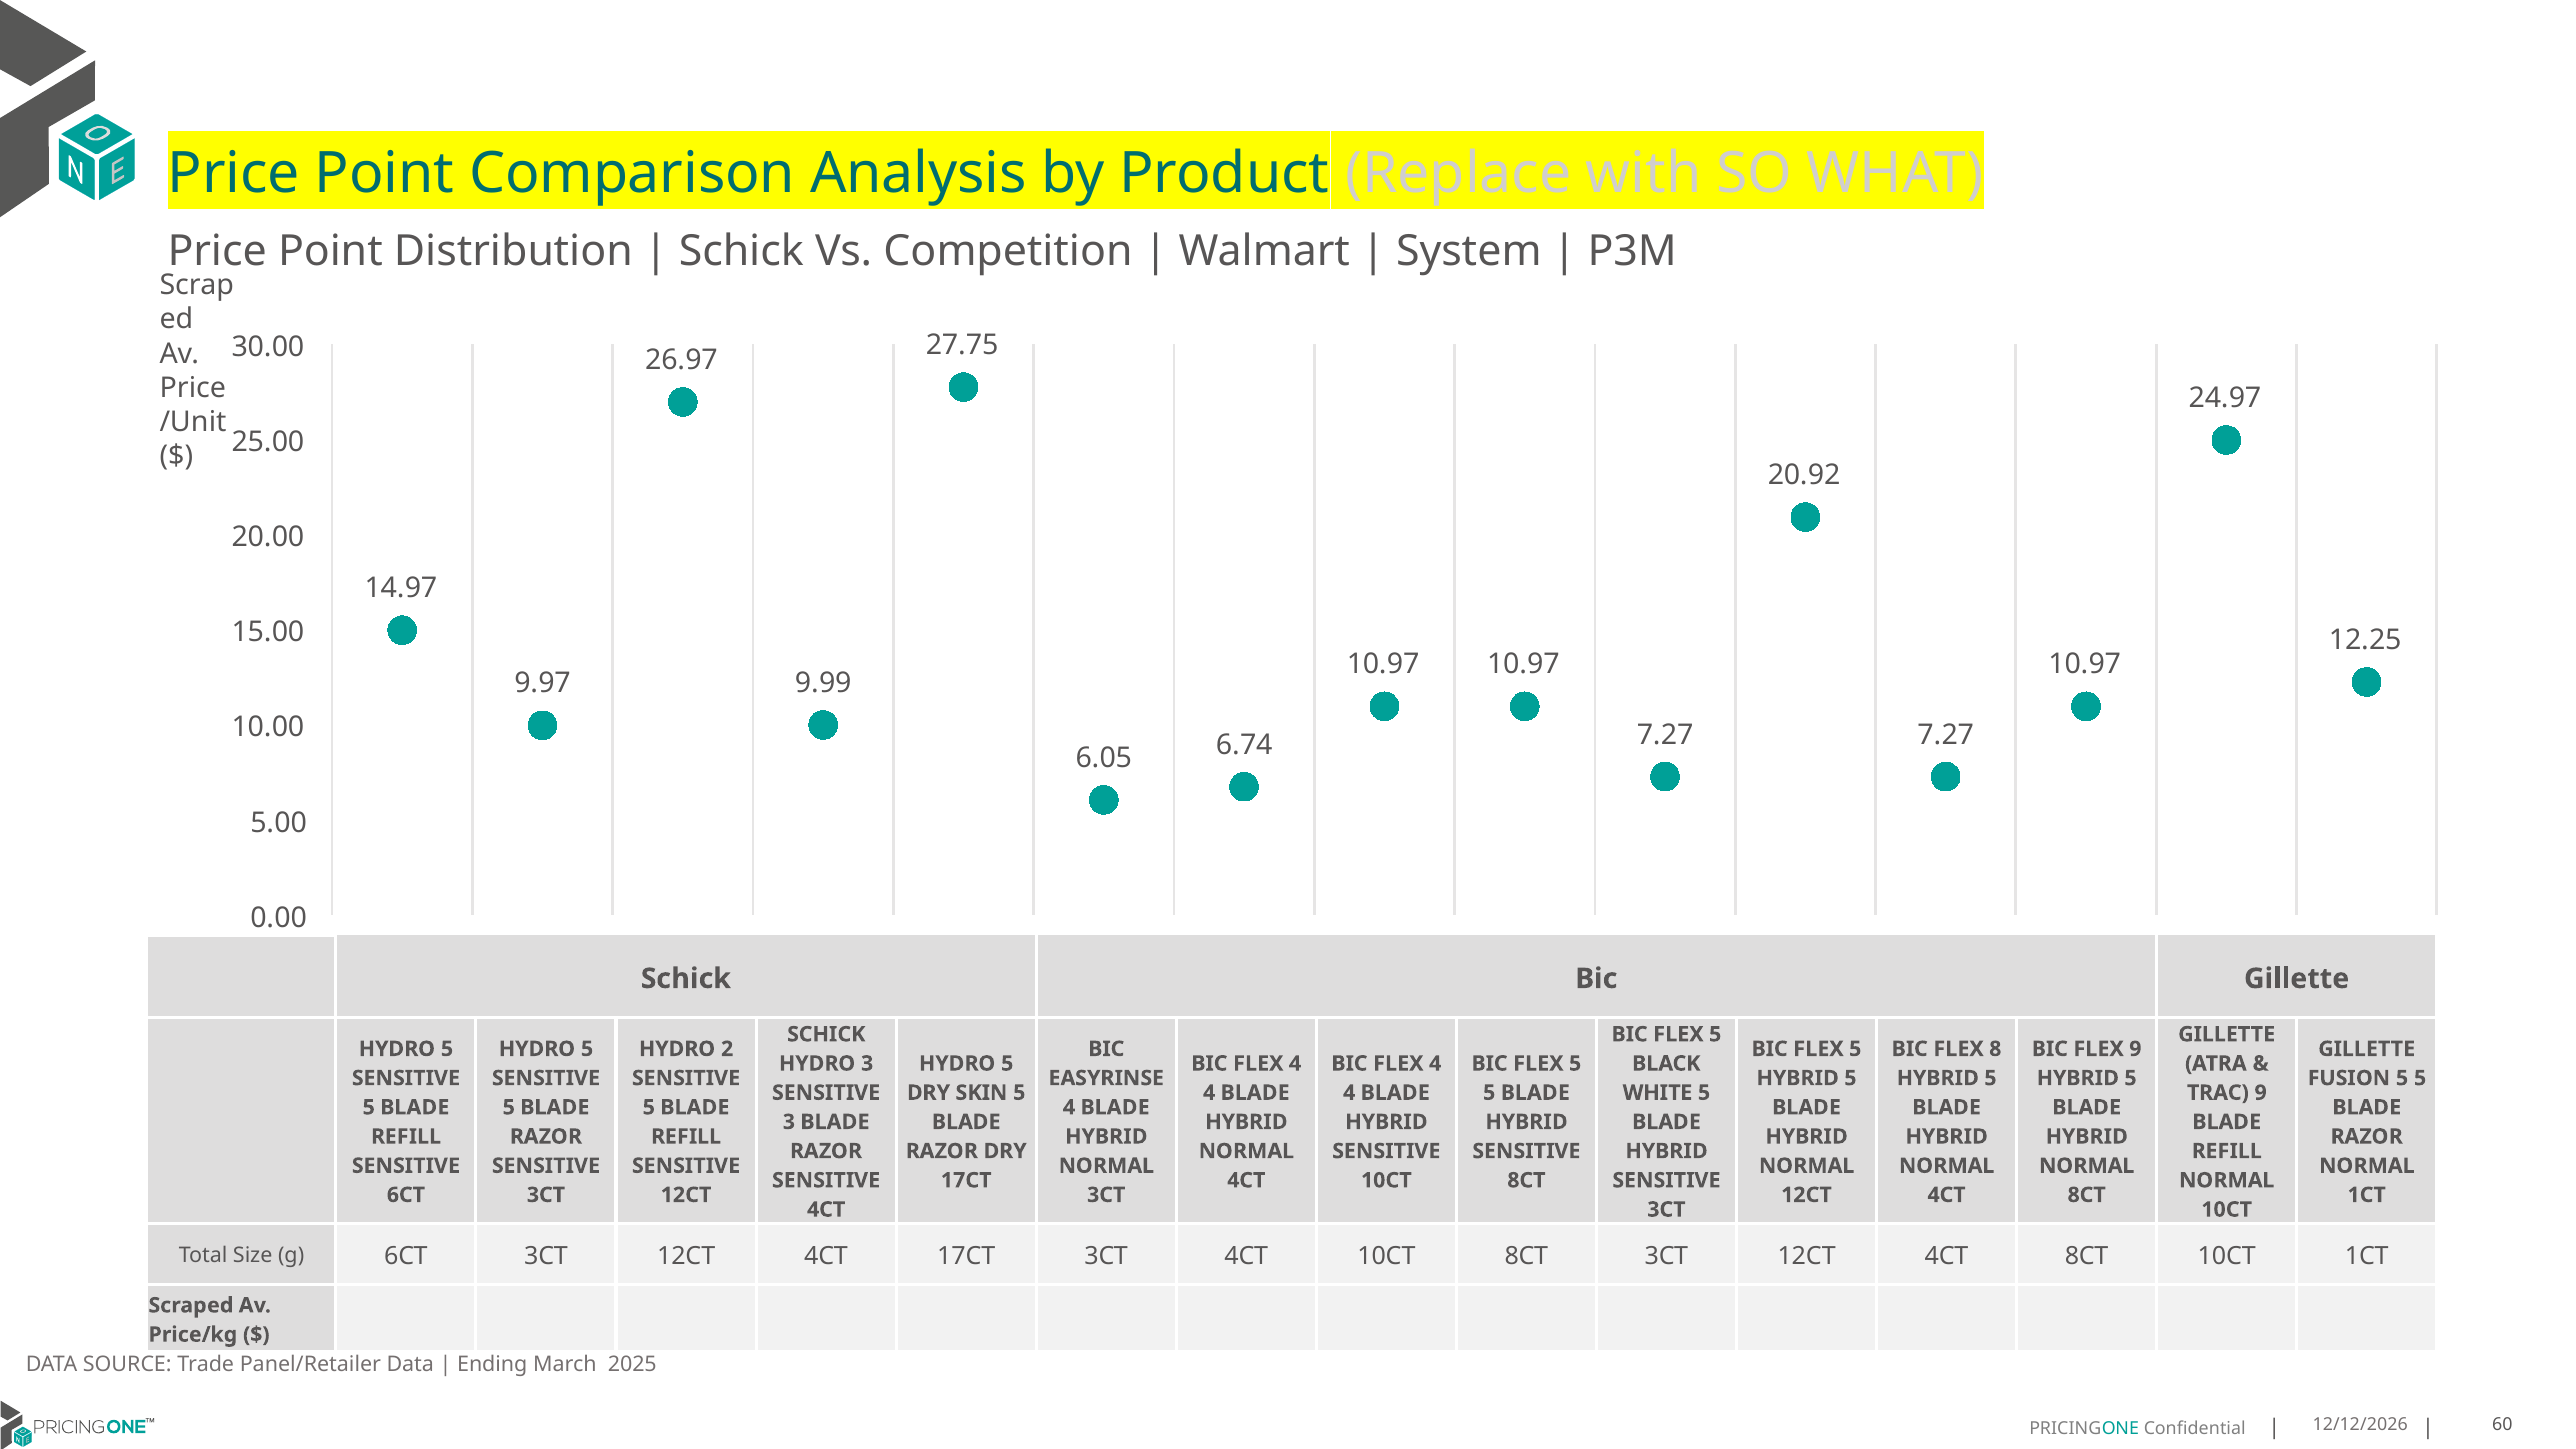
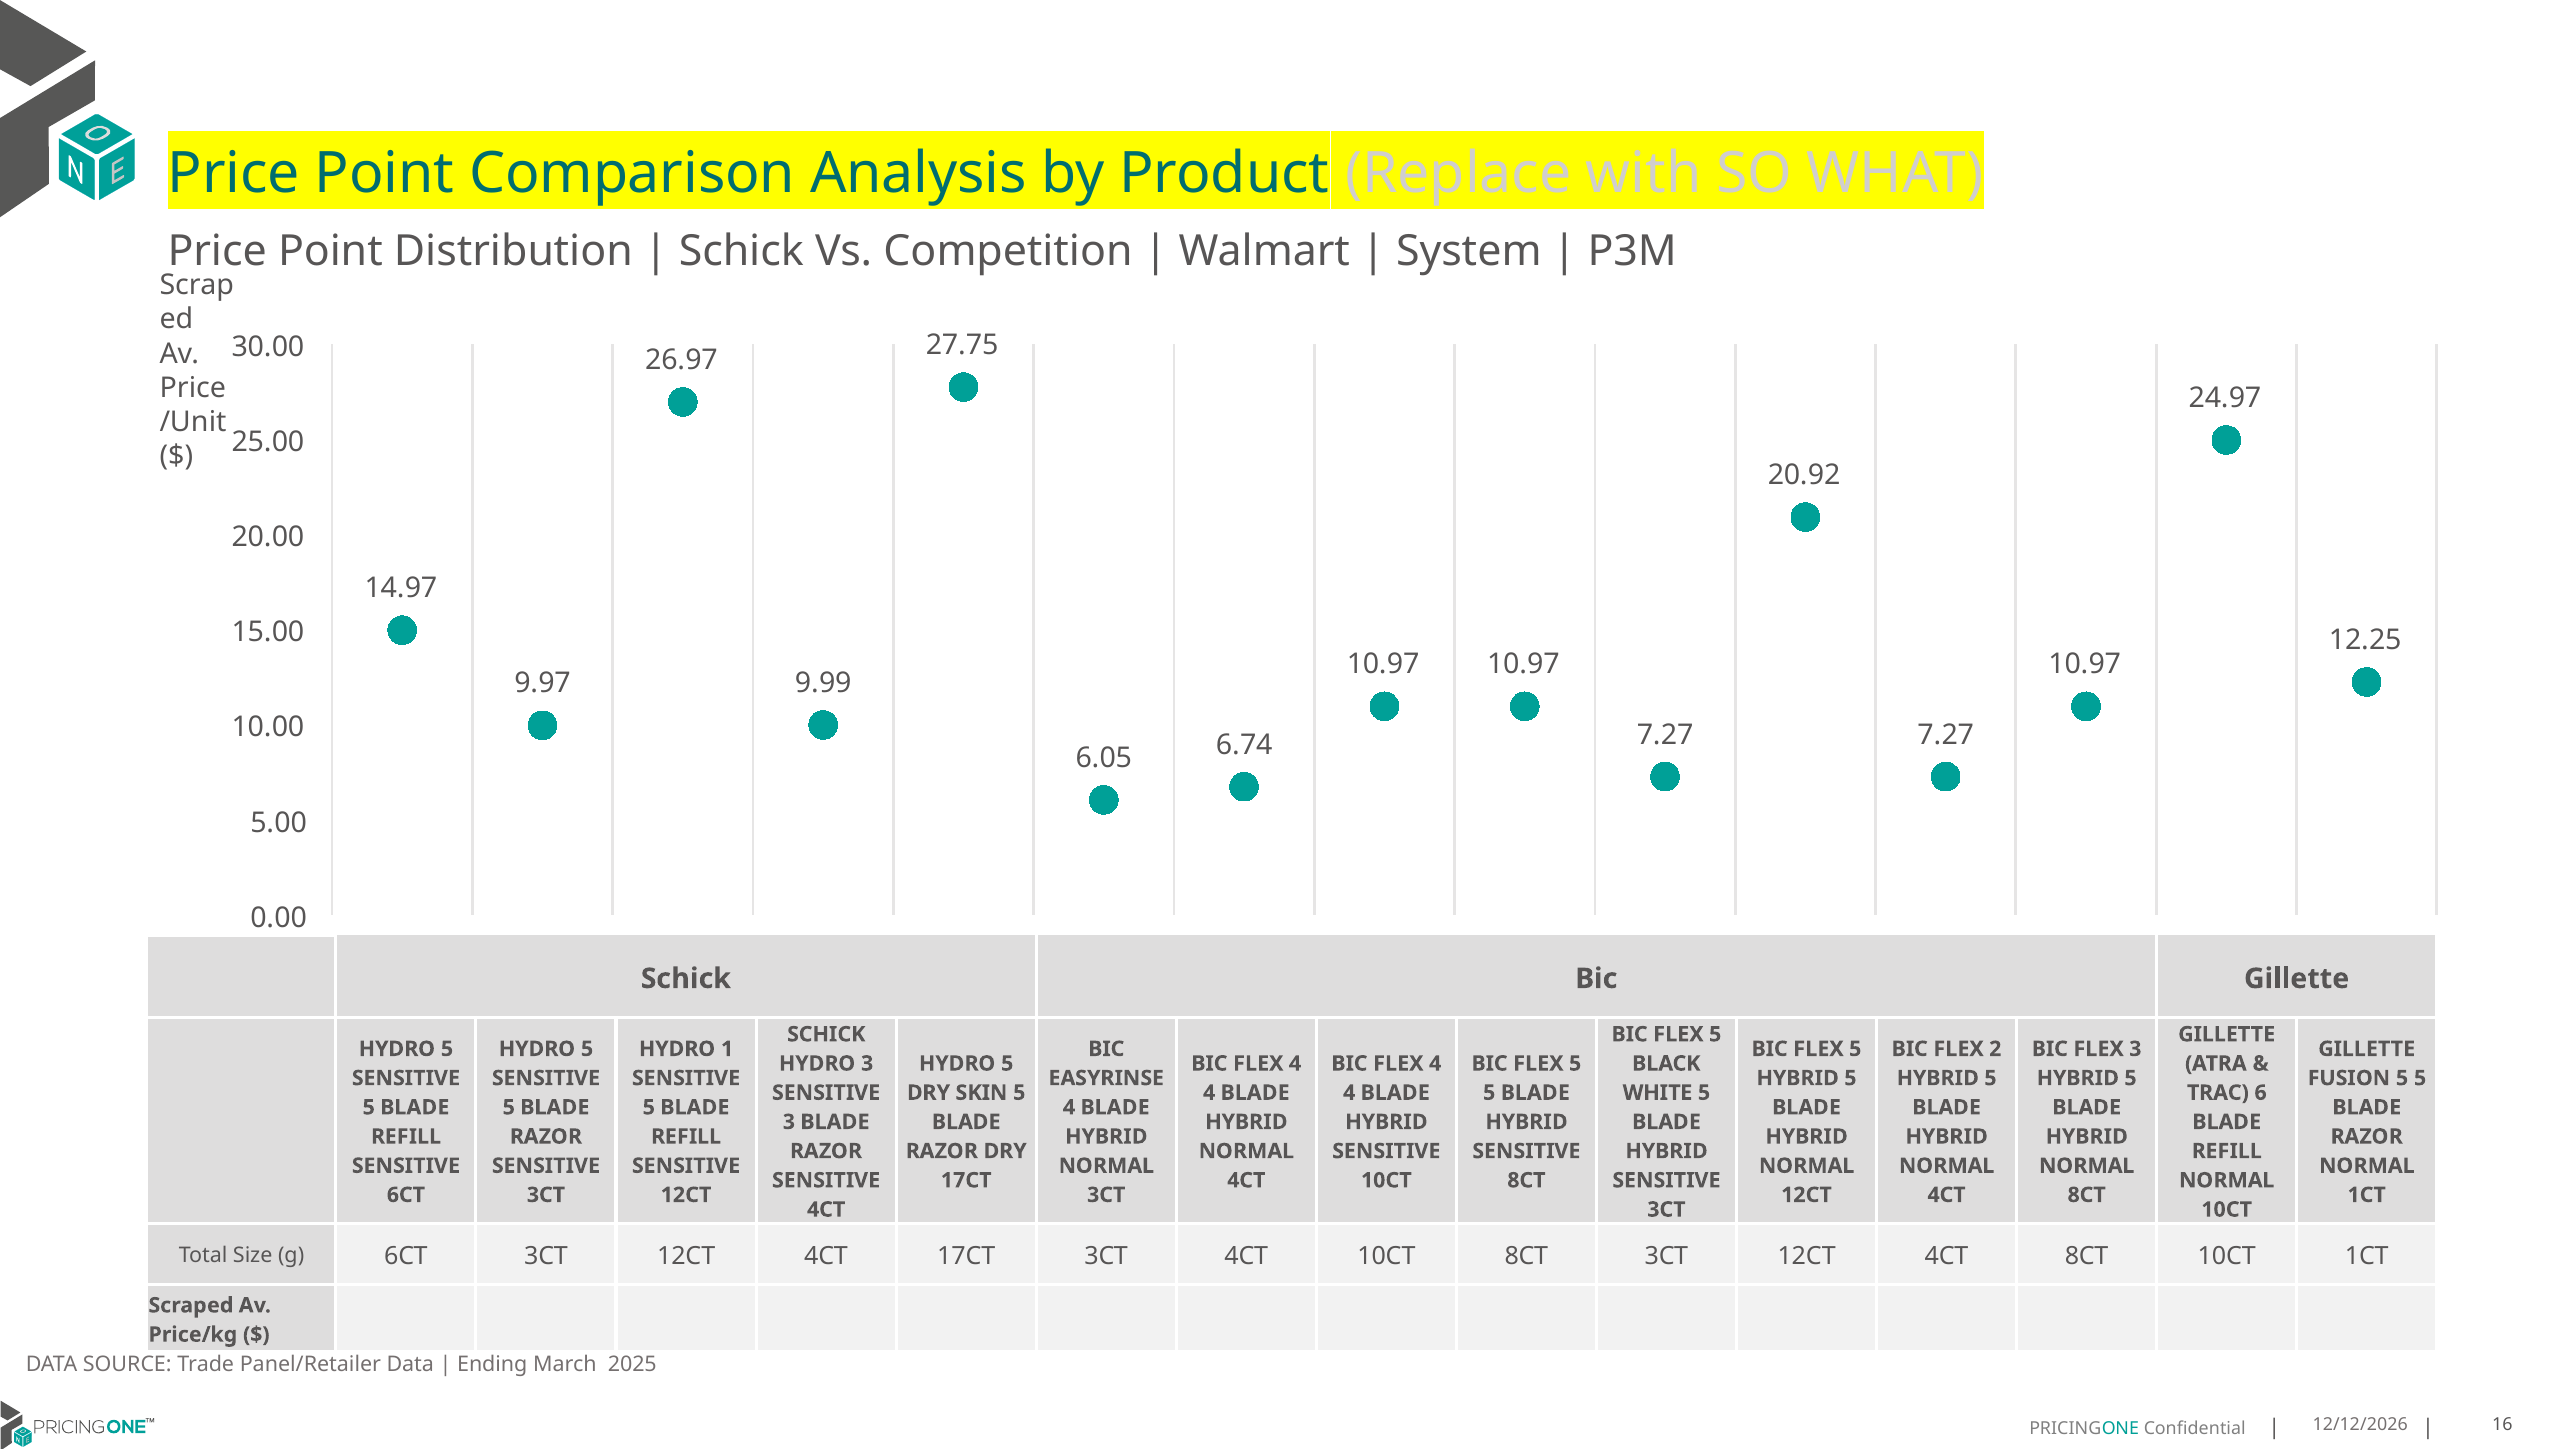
2: 2 -> 1
8: 8 -> 2
FLEX 9: 9 -> 3
TRAC 9: 9 -> 6
60: 60 -> 16
